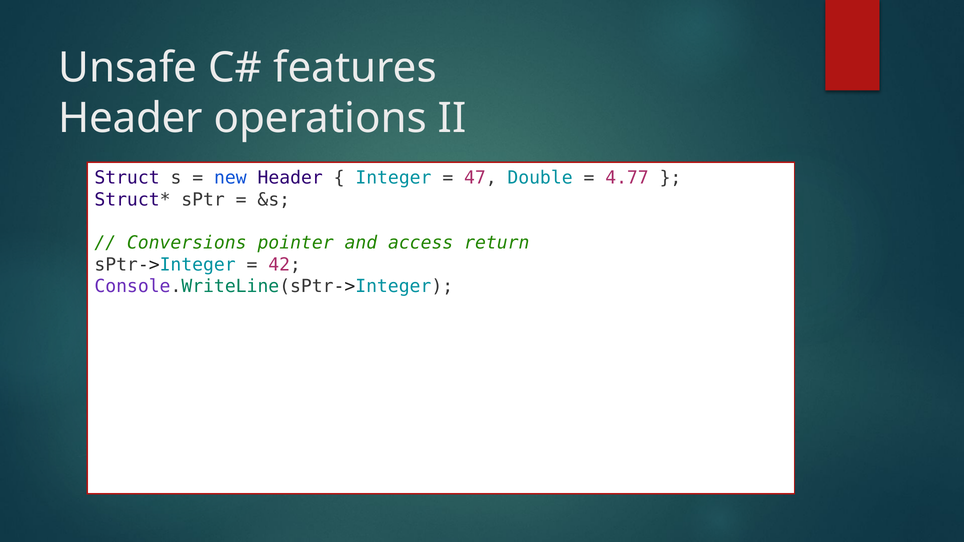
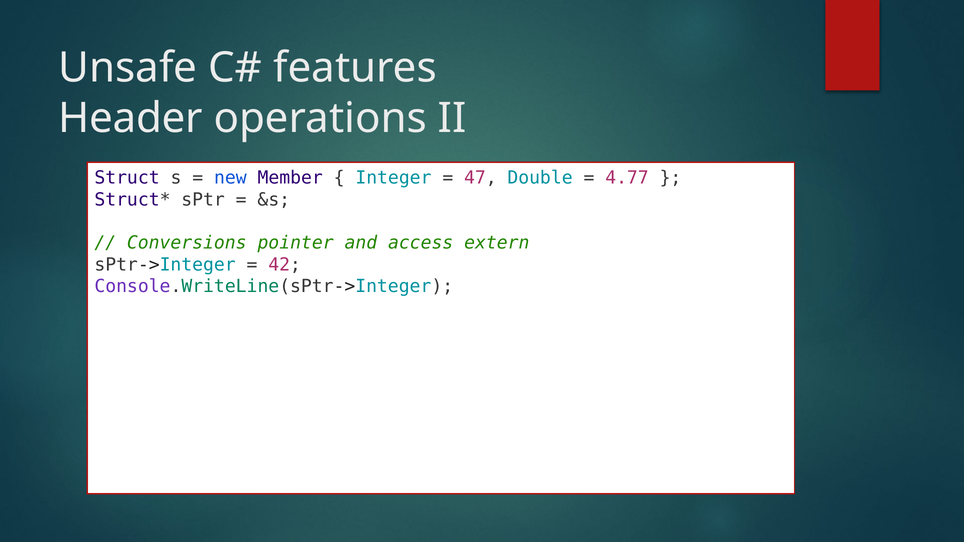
new Header: Header -> Member
return: return -> extern
